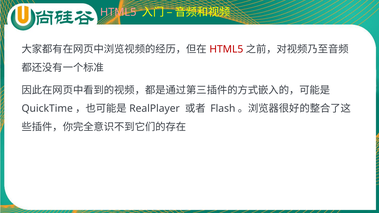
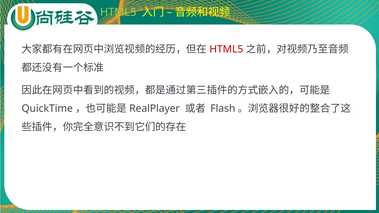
HTML5 at (118, 12) colour: pink -> light green
